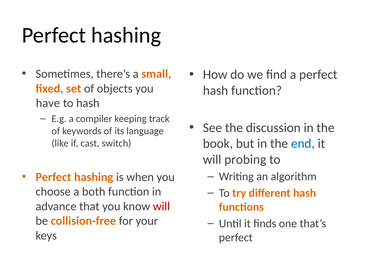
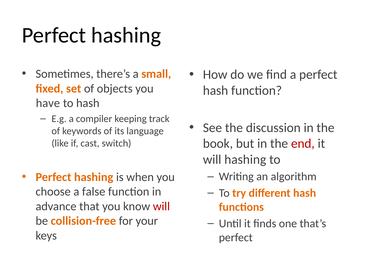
end colour: blue -> red
will probing: probing -> hashing
both: both -> false
